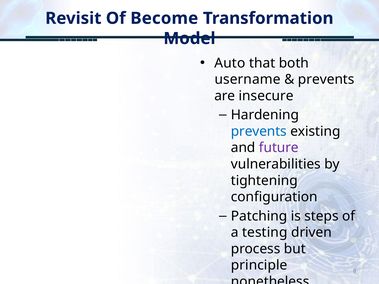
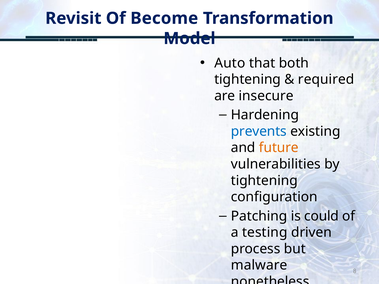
username at (248, 79): username -> tightening
prevents at (326, 79): prevents -> required
future colour: purple -> orange
steps: steps -> could
principle: principle -> malware
